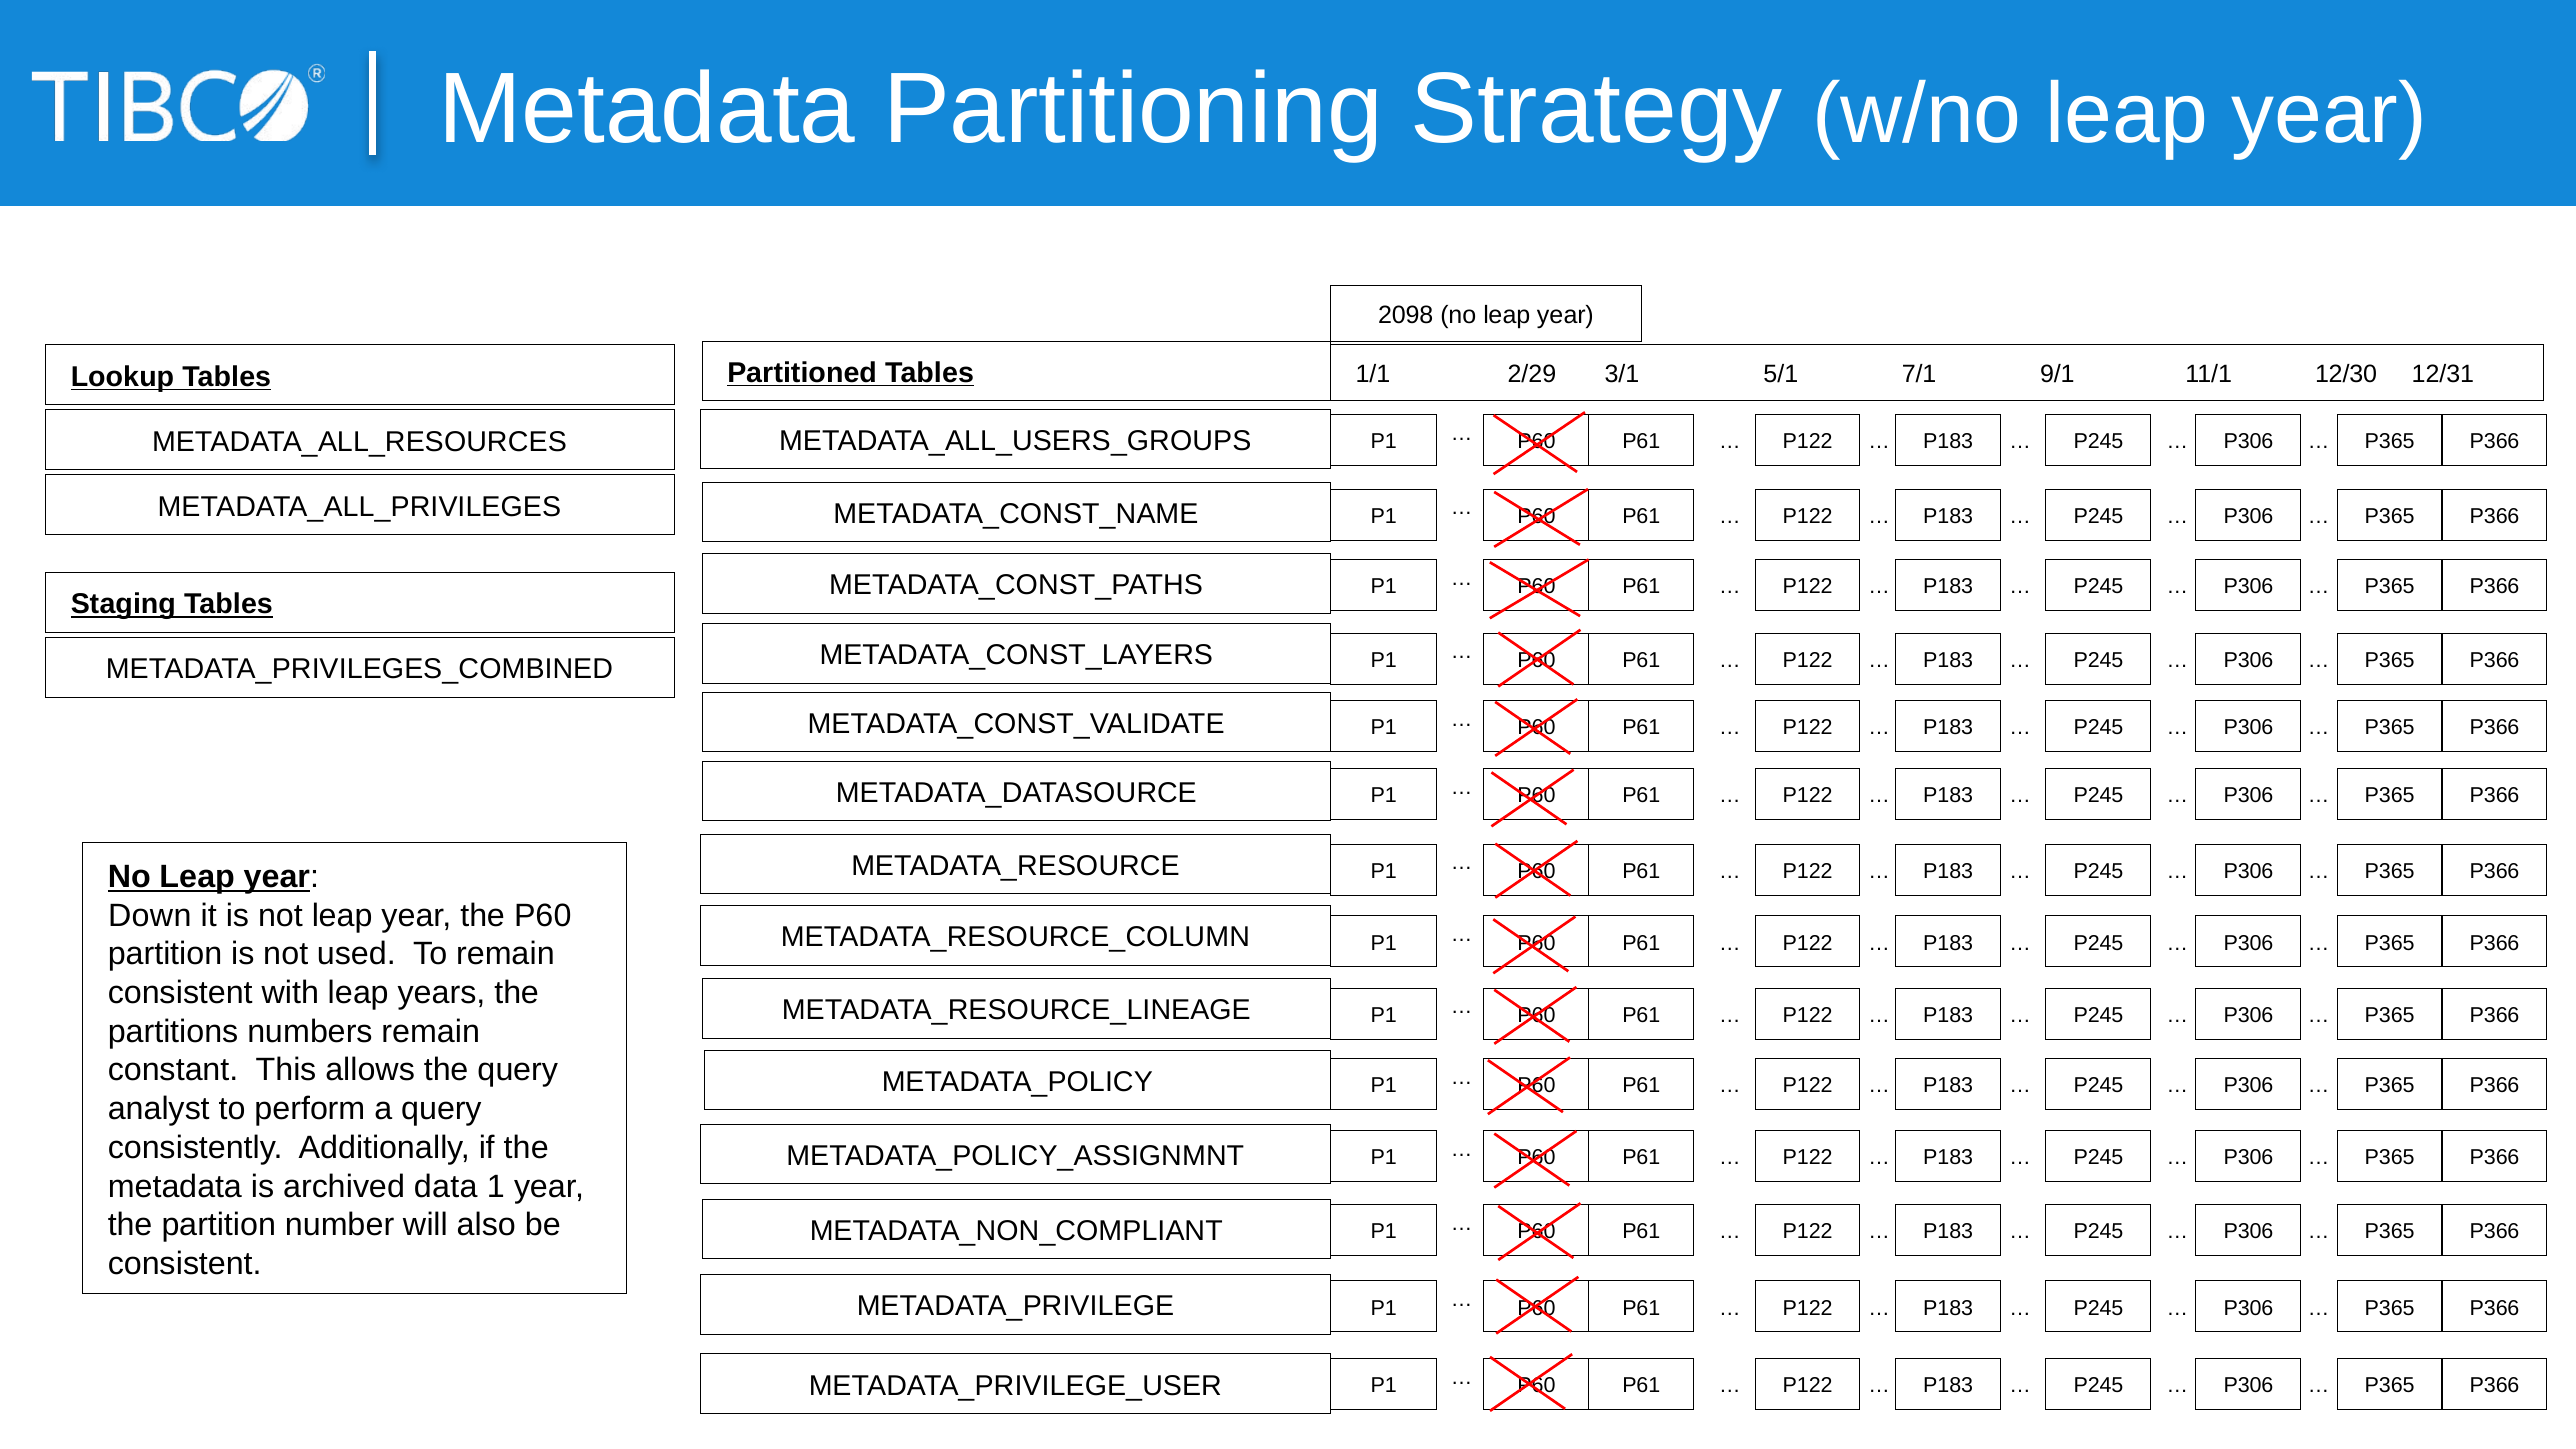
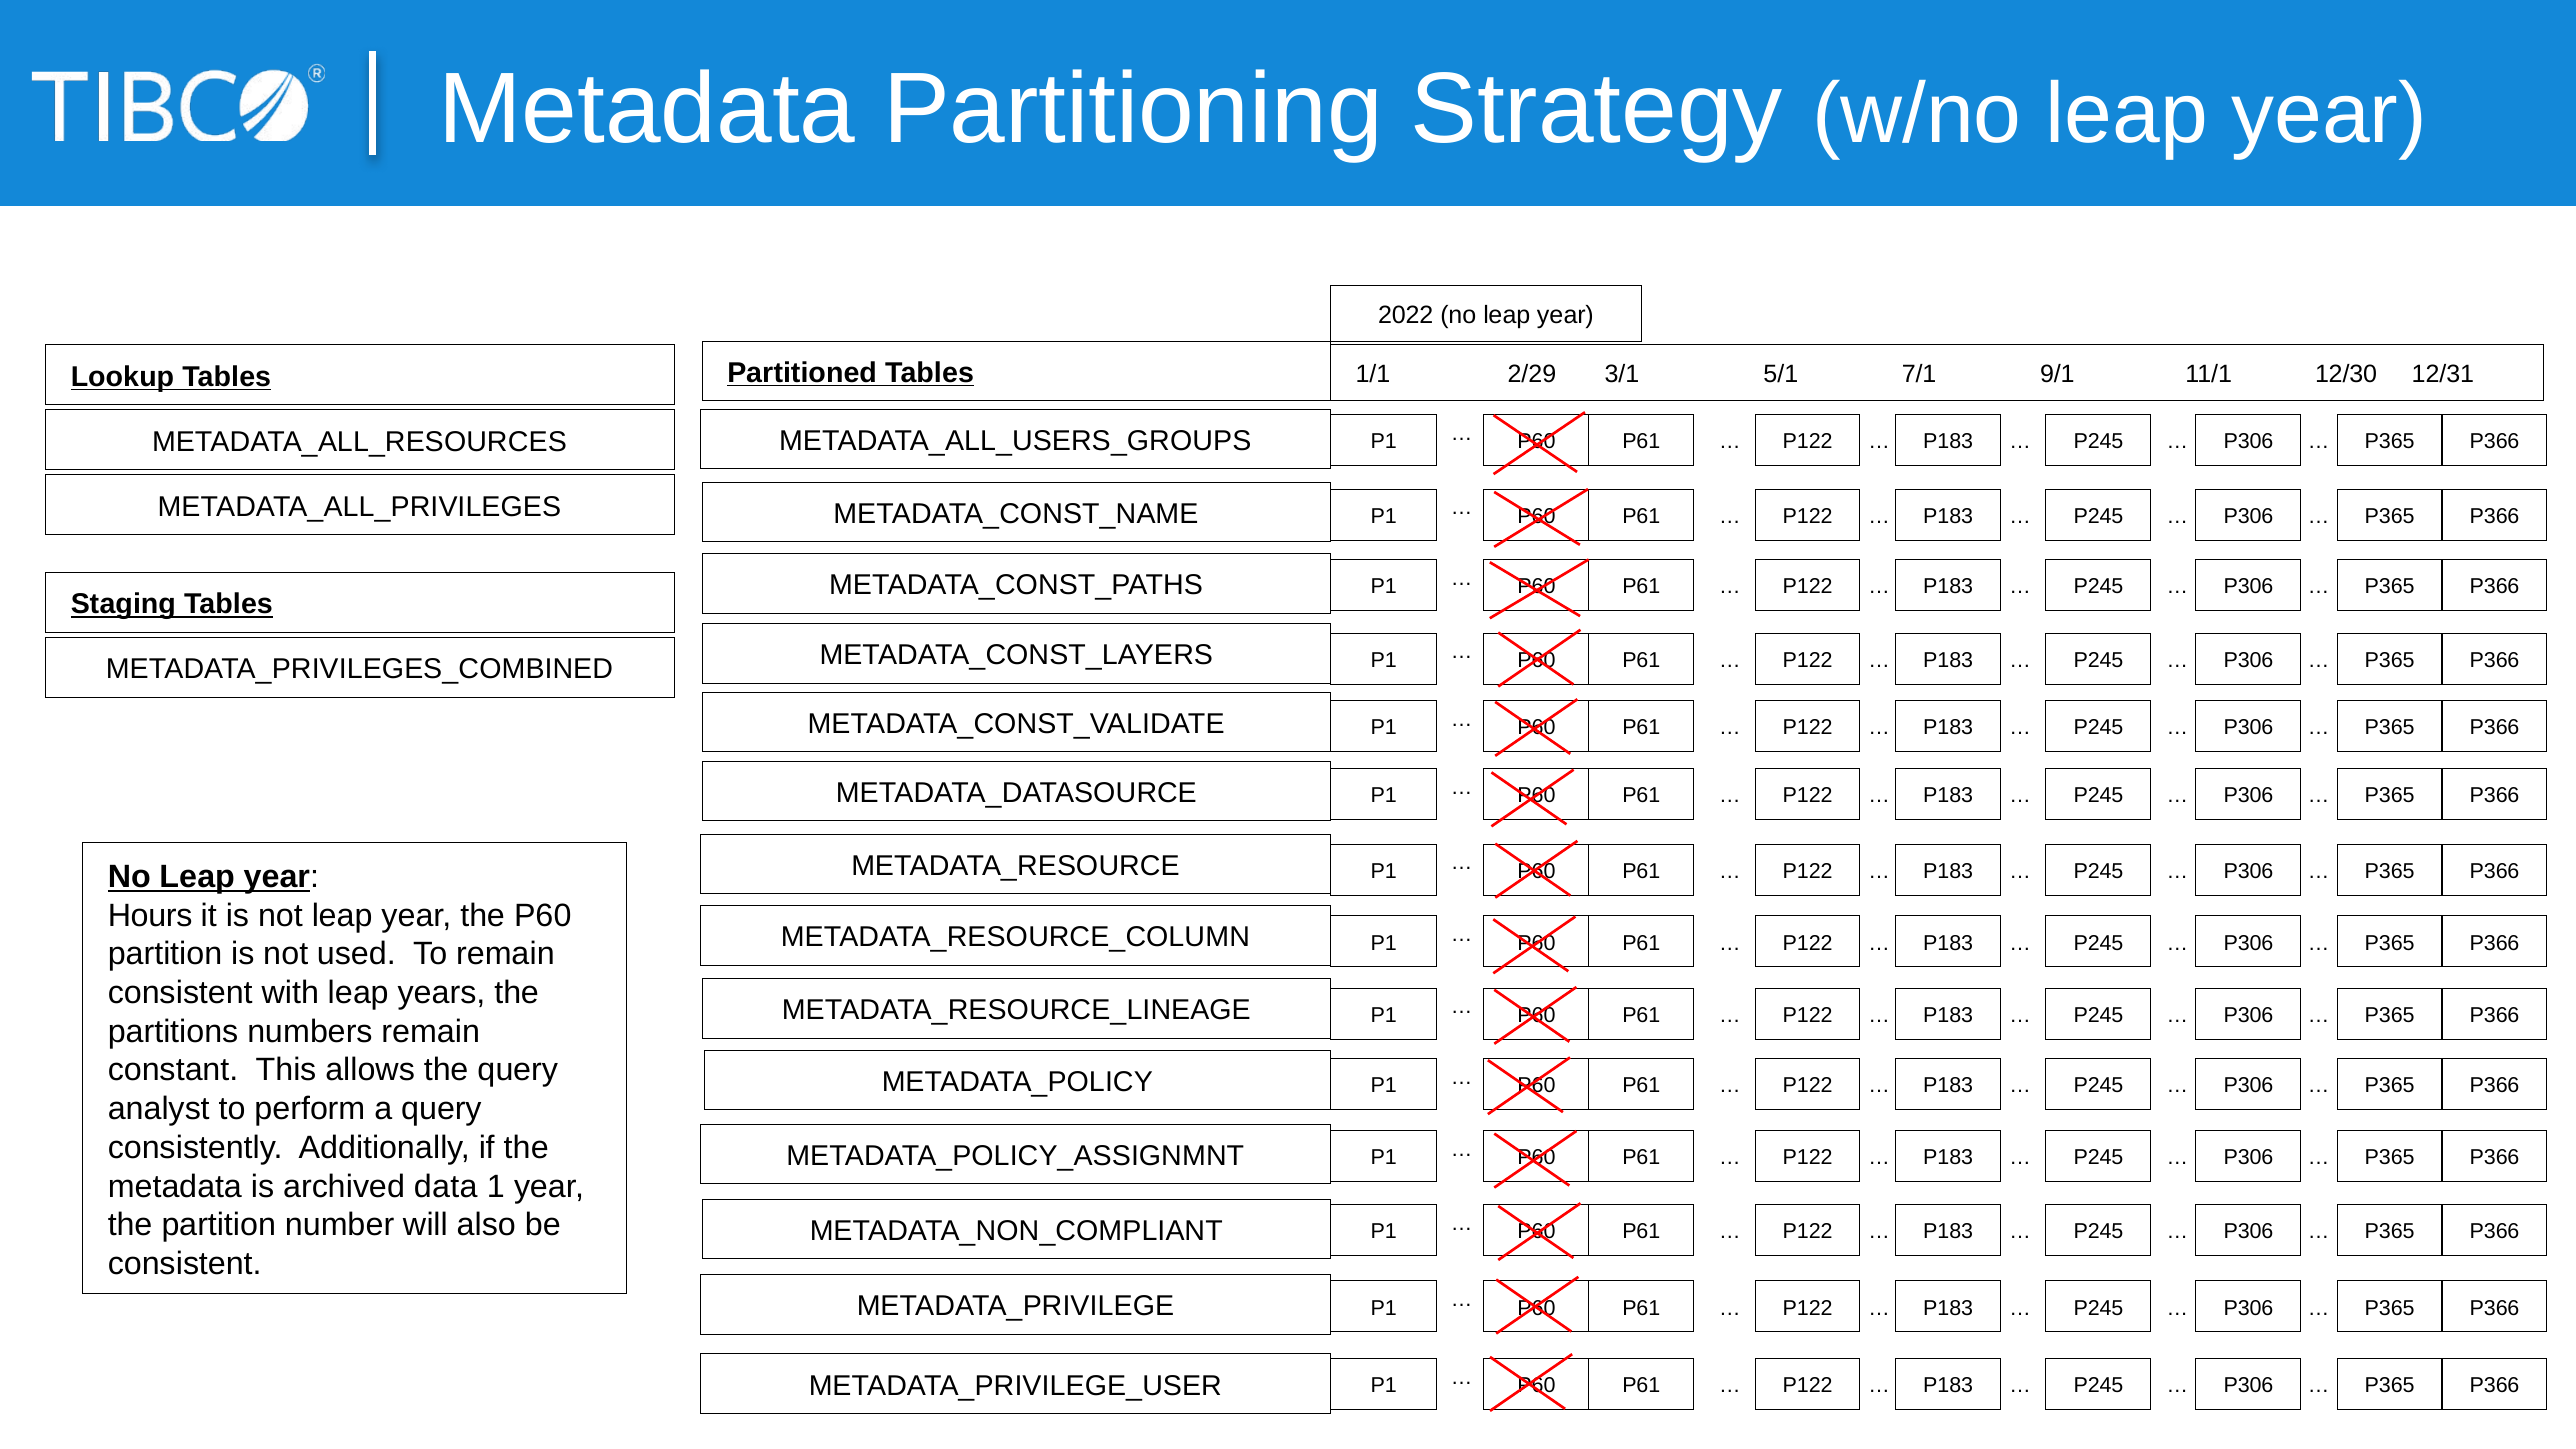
2098: 2098 -> 2022
Down: Down -> Hours
